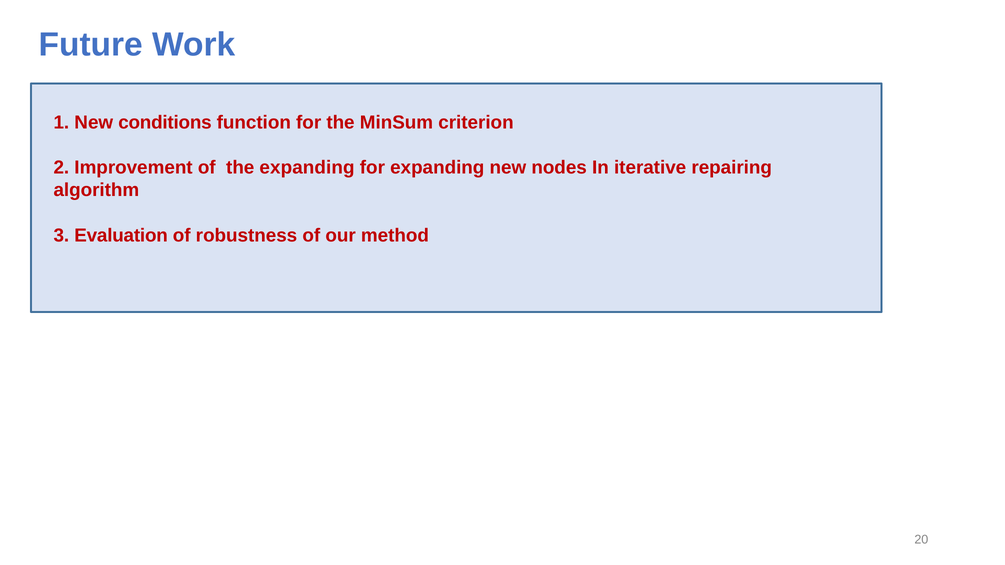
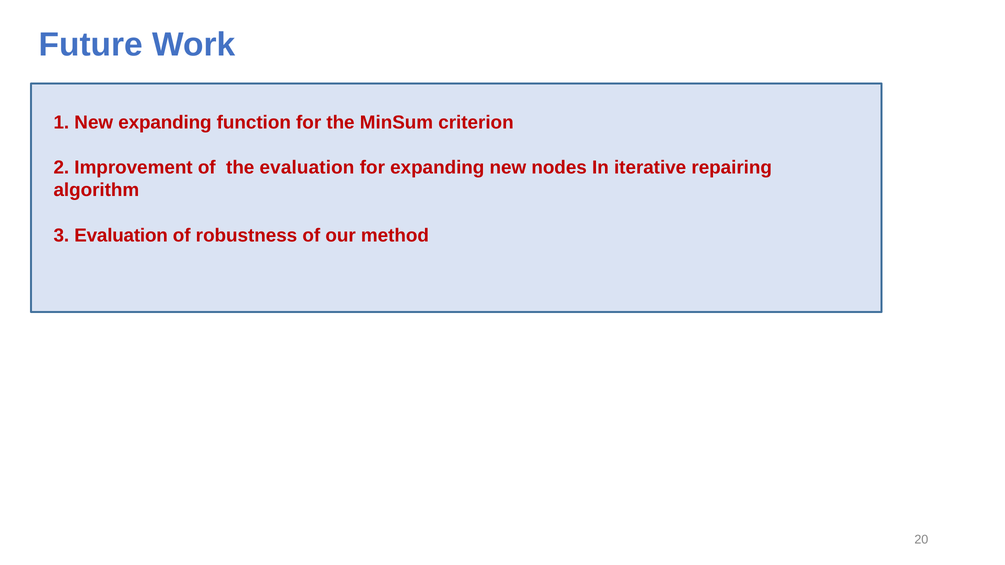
New conditions: conditions -> expanding
the expanding: expanding -> evaluation
